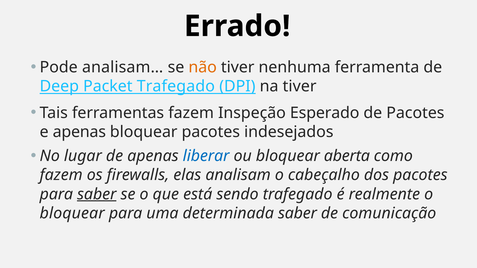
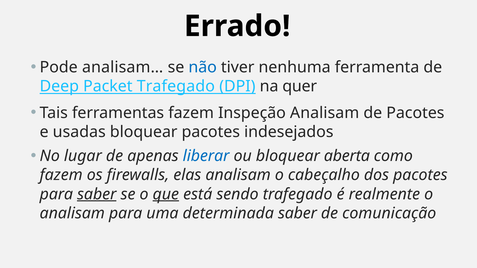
não colour: orange -> blue
na tiver: tiver -> quer
Inspeção Esperado: Esperado -> Analisam
e apenas: apenas -> usadas
que underline: none -> present
bloquear at (72, 213): bloquear -> analisam
